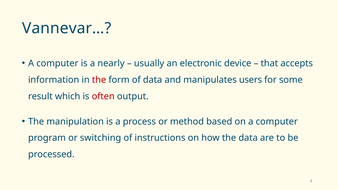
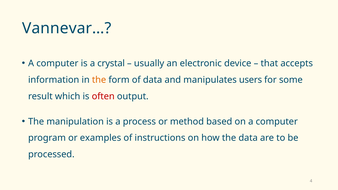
nearly: nearly -> crystal
the at (99, 80) colour: red -> orange
switching: switching -> examples
